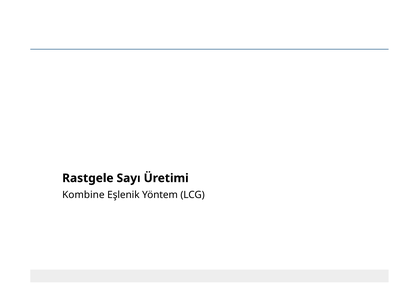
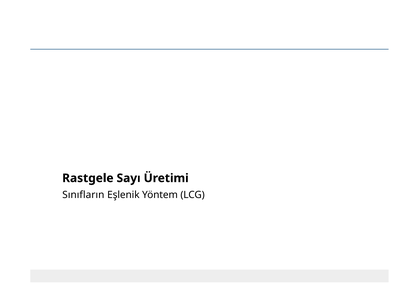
Kombine: Kombine -> Sınıfların
